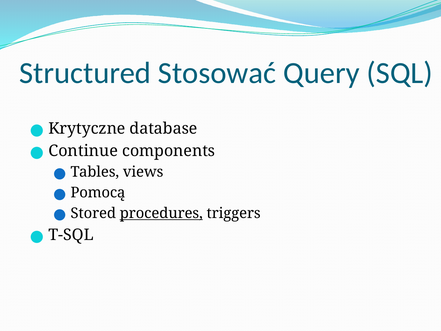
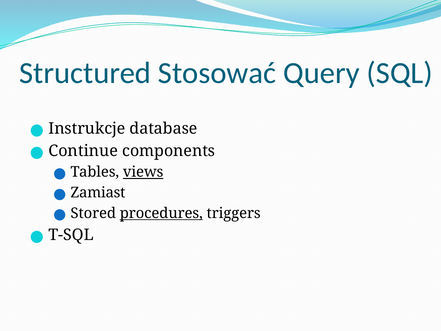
Krytyczne: Krytyczne -> Instrukcje
views underline: none -> present
Pomocą: Pomocą -> Zamiast
